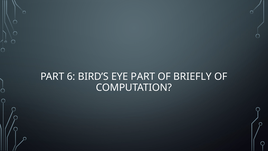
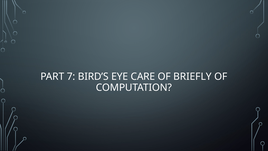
6: 6 -> 7
EYE PART: PART -> CARE
